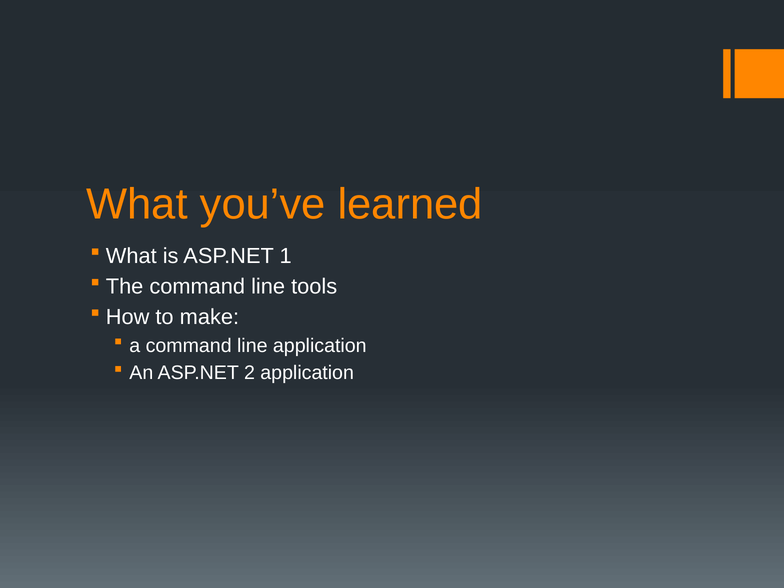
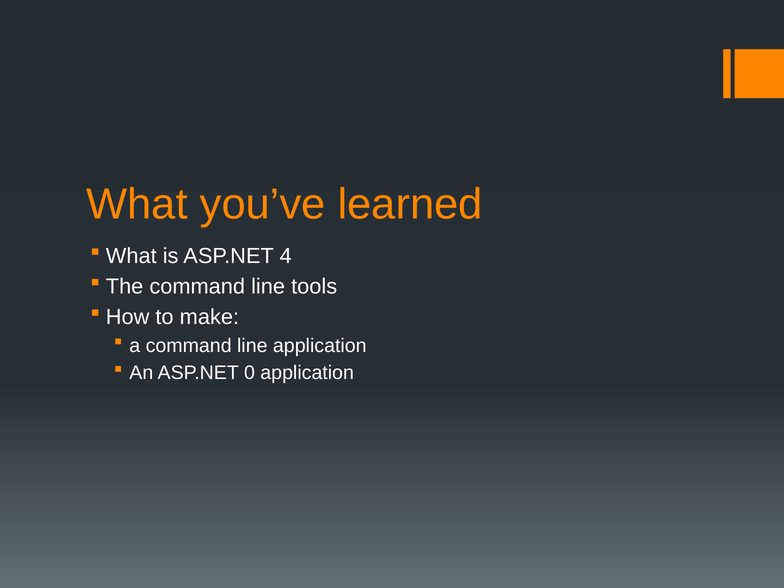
1: 1 -> 4
2: 2 -> 0
